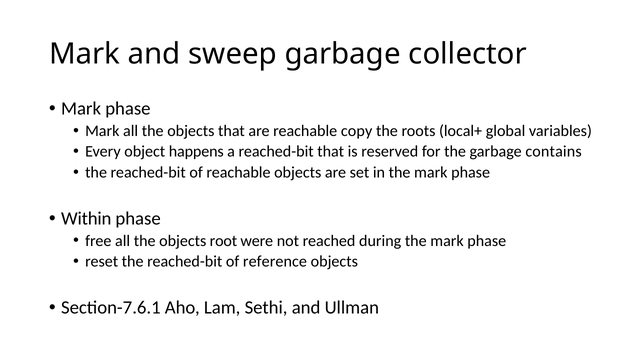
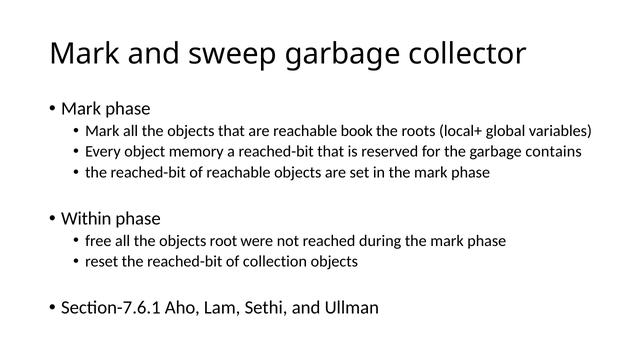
copy: copy -> book
happens: happens -> memory
reference: reference -> collection
